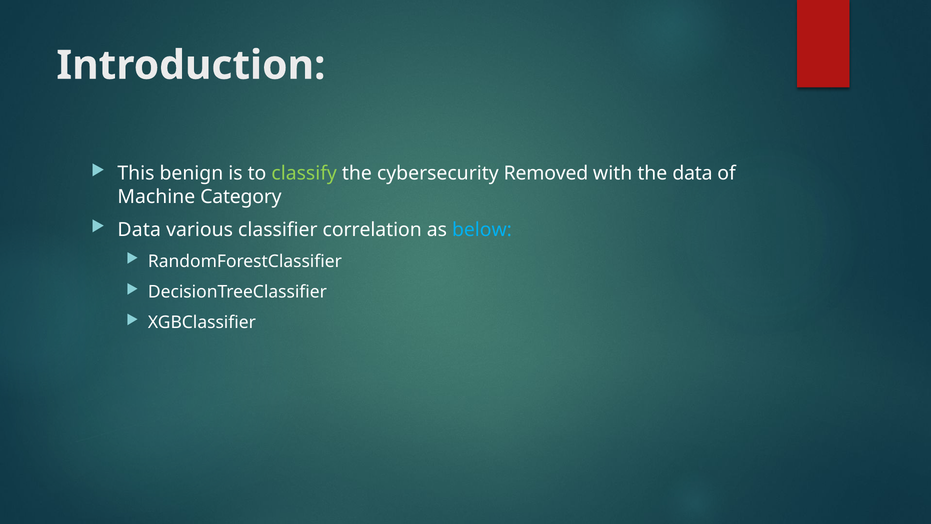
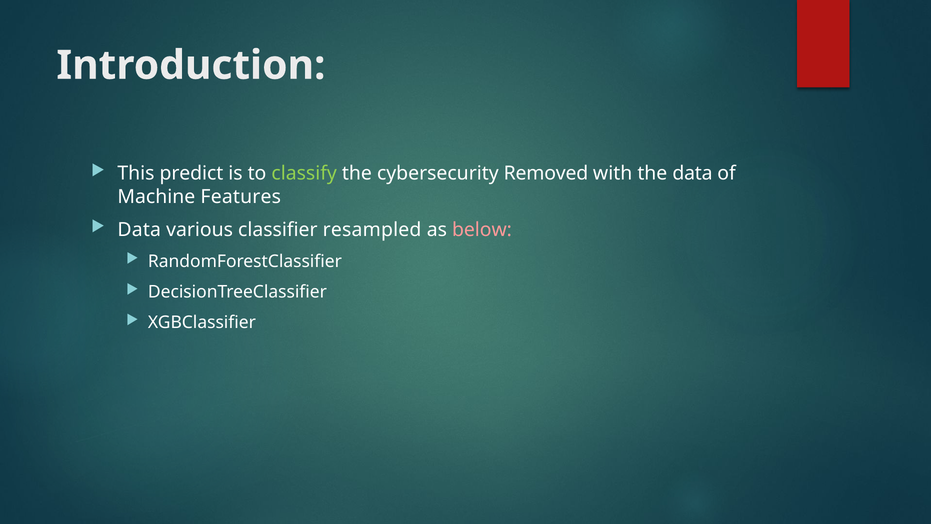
benign: benign -> predict
Category: Category -> Features
correlation: correlation -> resampled
below colour: light blue -> pink
